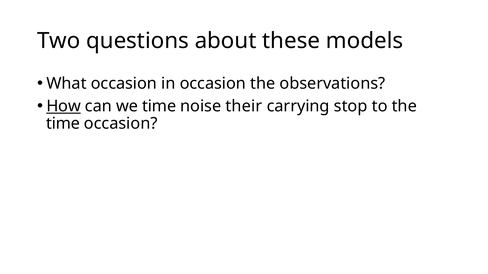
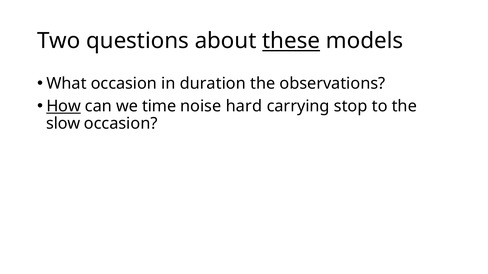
these underline: none -> present
in occasion: occasion -> duration
their: their -> hard
time at (63, 124): time -> slow
